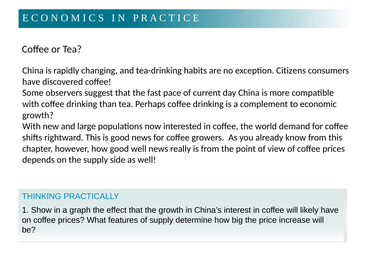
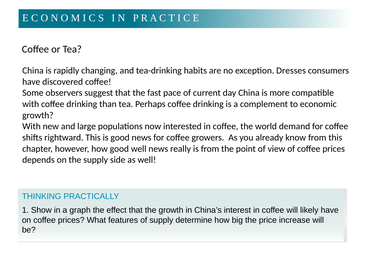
Citizens: Citizens -> Dresses
